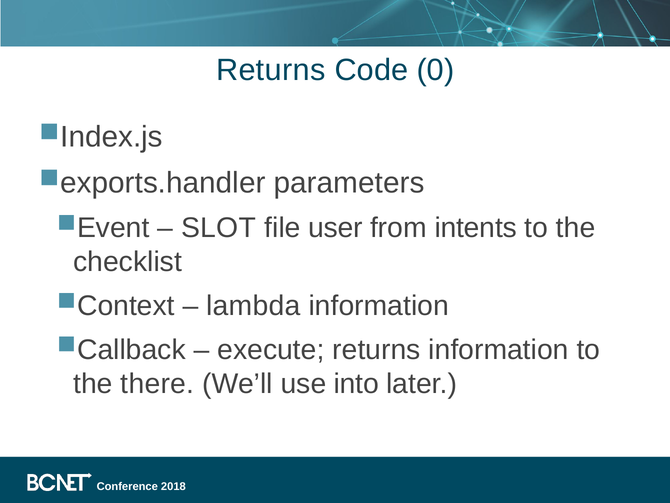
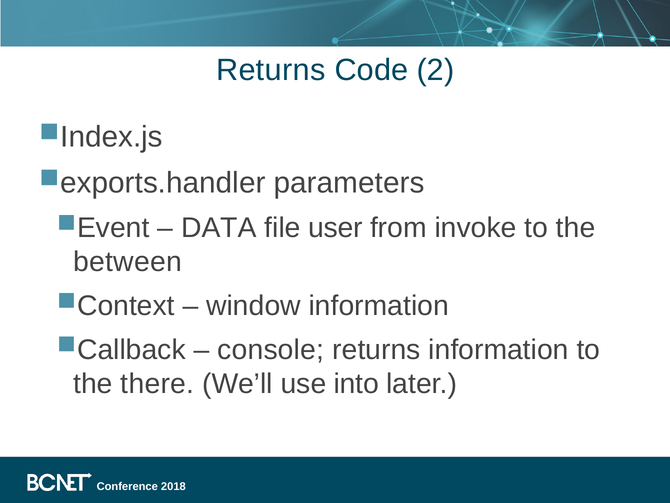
0: 0 -> 2
SLOT: SLOT -> DATA
intents: intents -> invoke
checklist: checklist -> between
lambda: lambda -> window
execute: execute -> console
